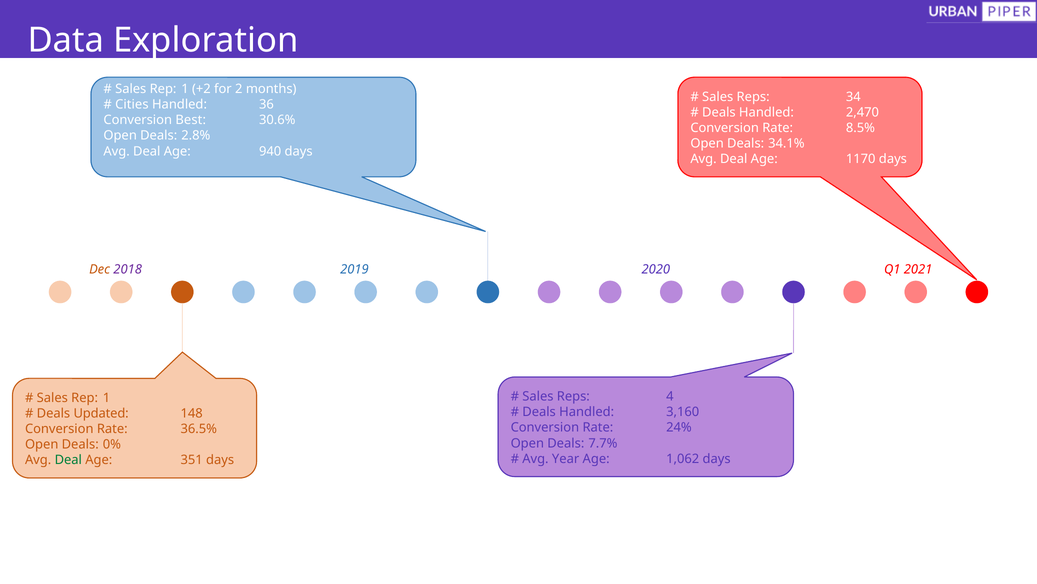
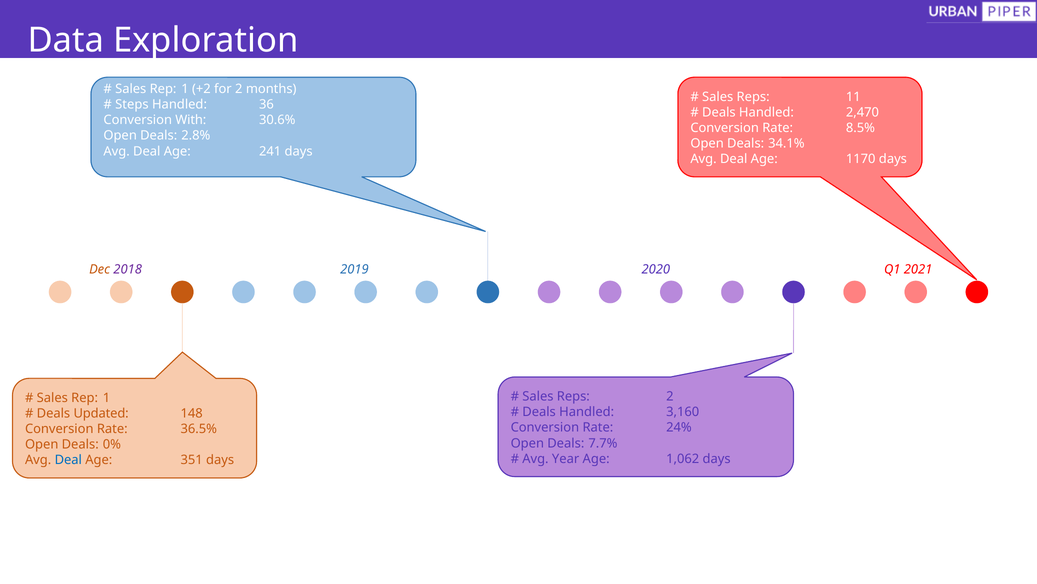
34: 34 -> 11
Cities: Cities -> Steps
Best: Best -> With
940: 940 -> 241
Reps 4: 4 -> 2
Deal at (68, 460) colour: green -> blue
